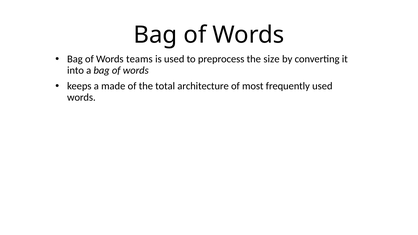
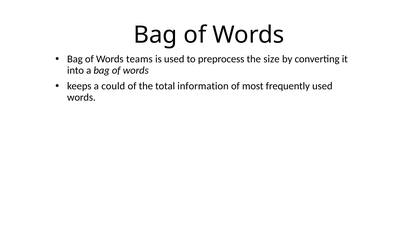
made: made -> could
architecture: architecture -> information
